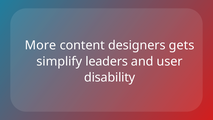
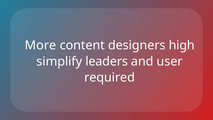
gets: gets -> high
disability: disability -> required
